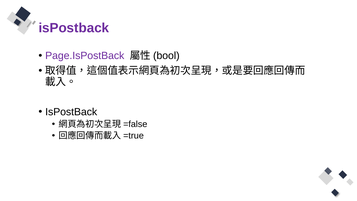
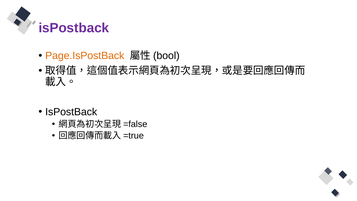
Page.IsPostBack colour: purple -> orange
